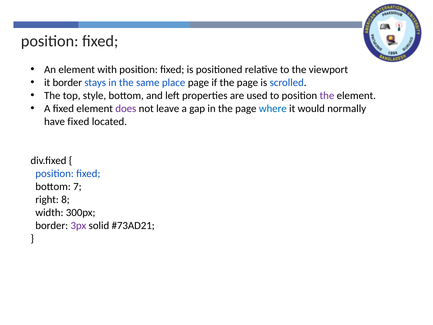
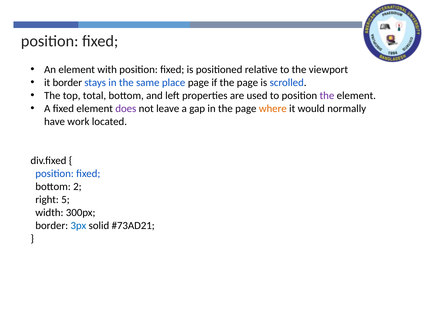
style: style -> total
where colour: blue -> orange
have fixed: fixed -> work
7: 7 -> 2
8: 8 -> 5
3px colour: purple -> blue
